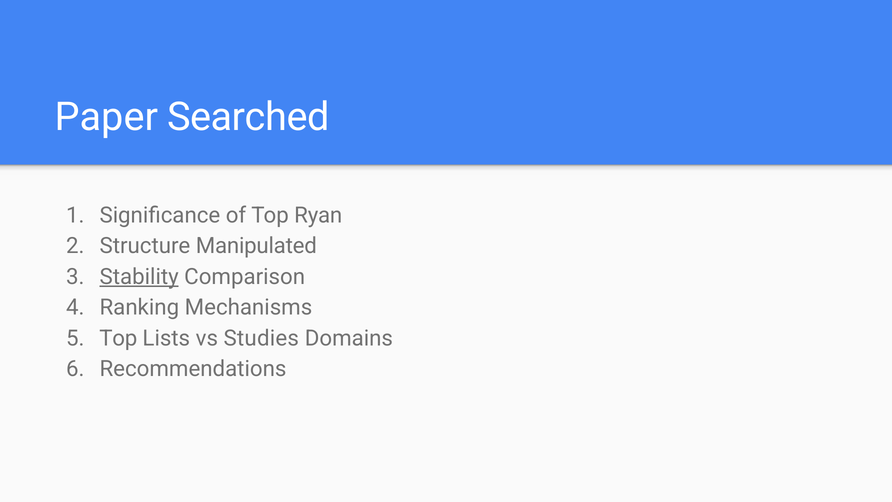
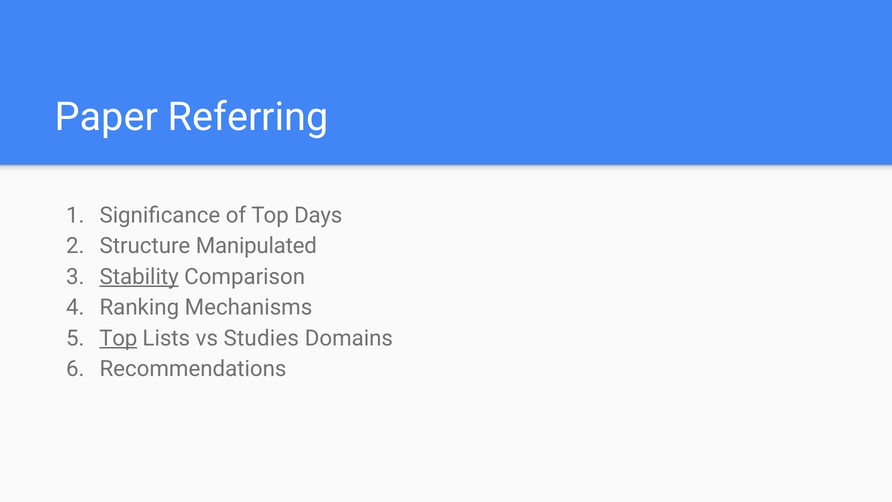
Searched: Searched -> Referring
Ryan: Ryan -> Days
Top at (118, 338) underline: none -> present
